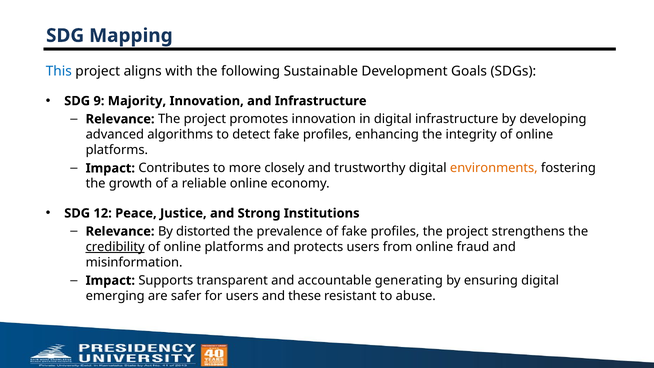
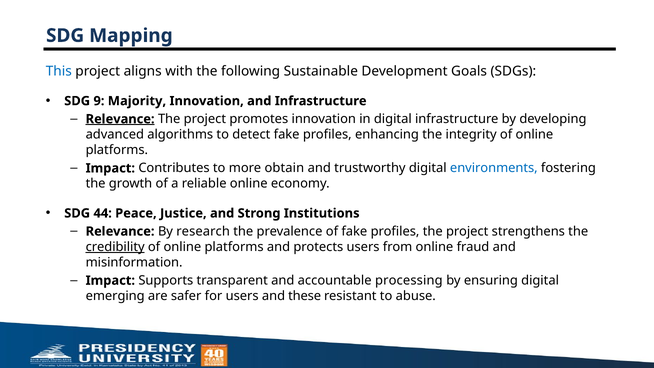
Relevance at (120, 119) underline: none -> present
closely: closely -> obtain
environments colour: orange -> blue
12: 12 -> 44
distorted: distorted -> research
generating: generating -> processing
